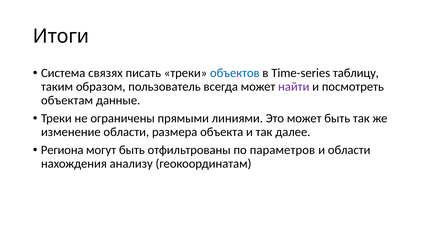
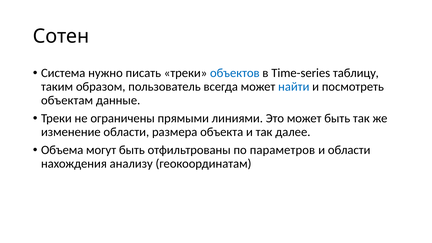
Итоги: Итоги -> Сотен
связях: связях -> нужно
найти colour: purple -> blue
Региона: Региона -> Объема
